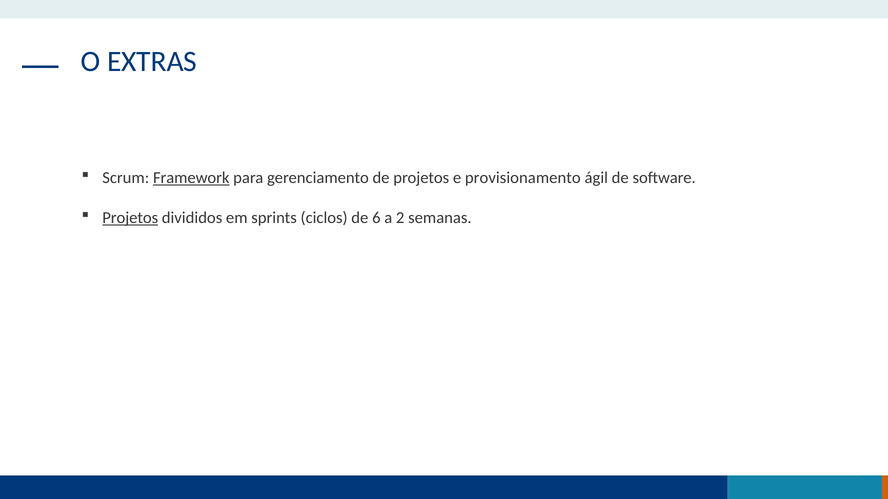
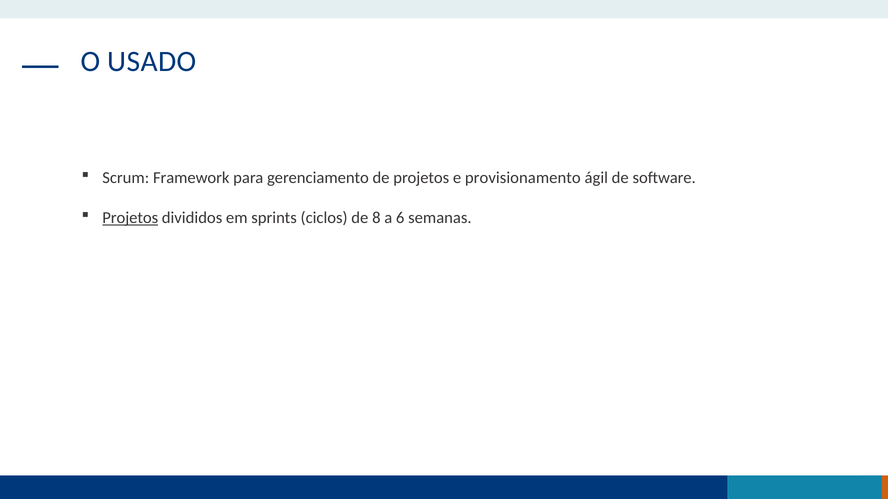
EXTRAS: EXTRAS -> USADO
Framework underline: present -> none
6: 6 -> 8
2: 2 -> 6
